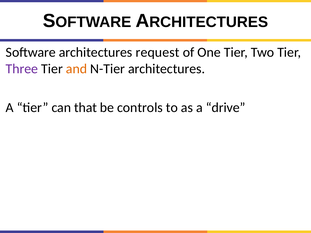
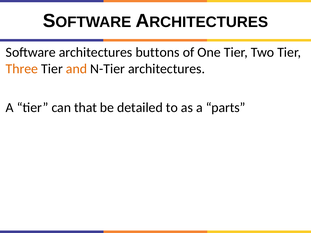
request: request -> buttons
Three colour: purple -> orange
controls: controls -> detailed
drive: drive -> parts
